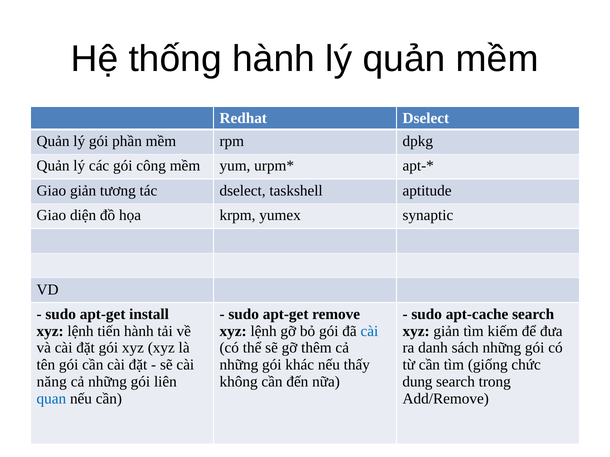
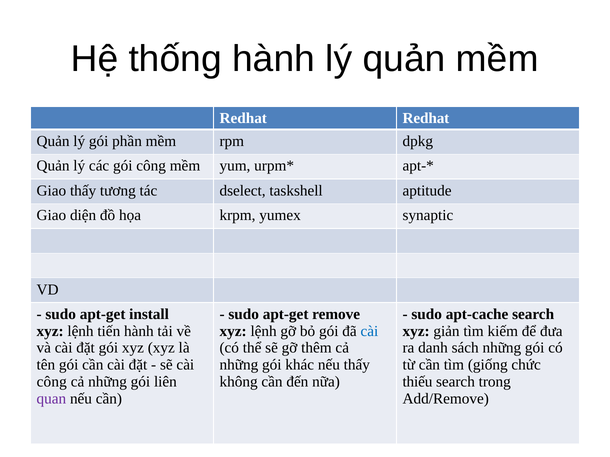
Redhat Dselect: Dselect -> Redhat
Giao giản: giản -> thấy
năng at (52, 382): năng -> công
dung: dung -> thiếu
quan colour: blue -> purple
